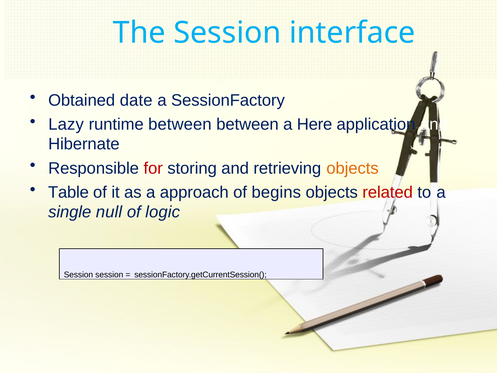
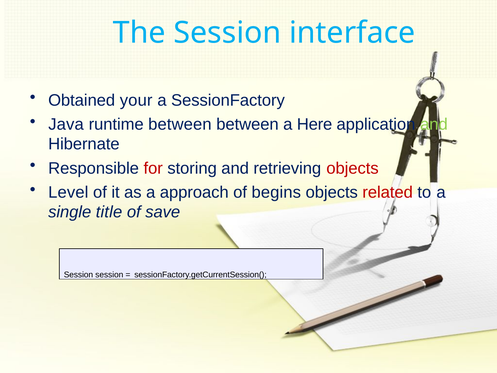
date: date -> your
Lazy: Lazy -> Java
and at (434, 124) colour: white -> light green
objects at (353, 168) colour: orange -> red
Table: Table -> Level
null: null -> title
logic: logic -> save
